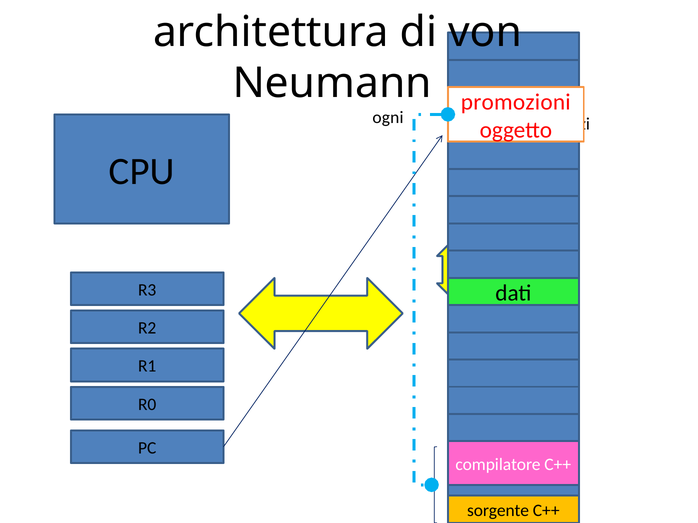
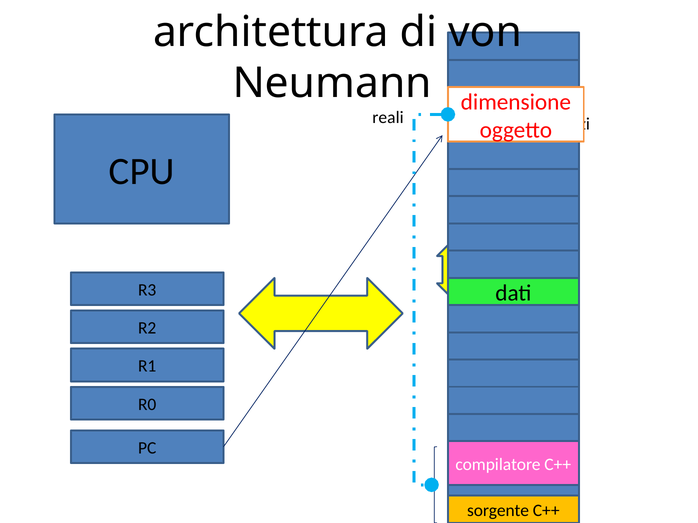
promozioni: promozioni -> dimensione
ogni: ogni -> reali
